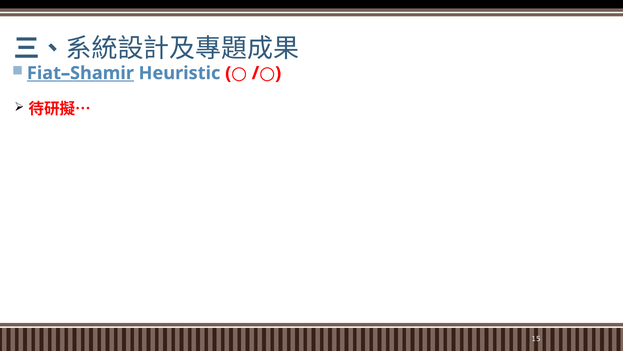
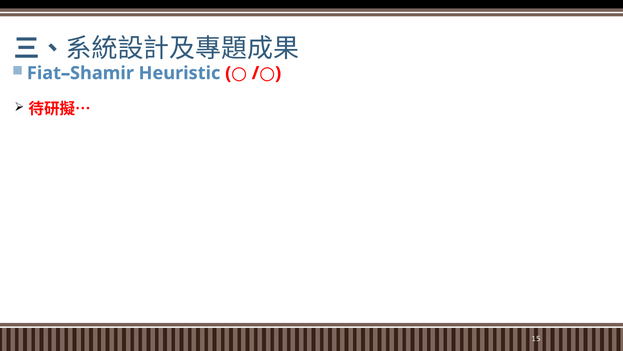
Fiat–Shamir underline: present -> none
